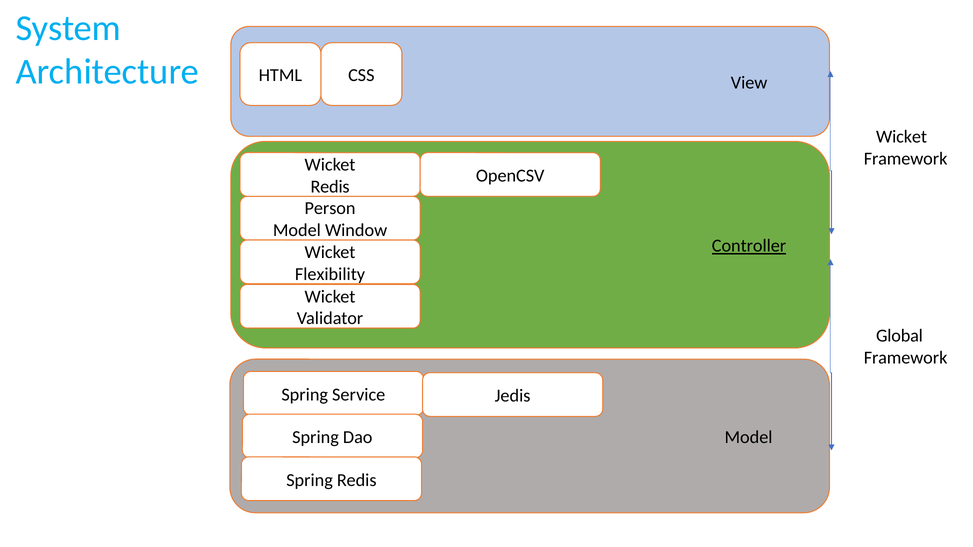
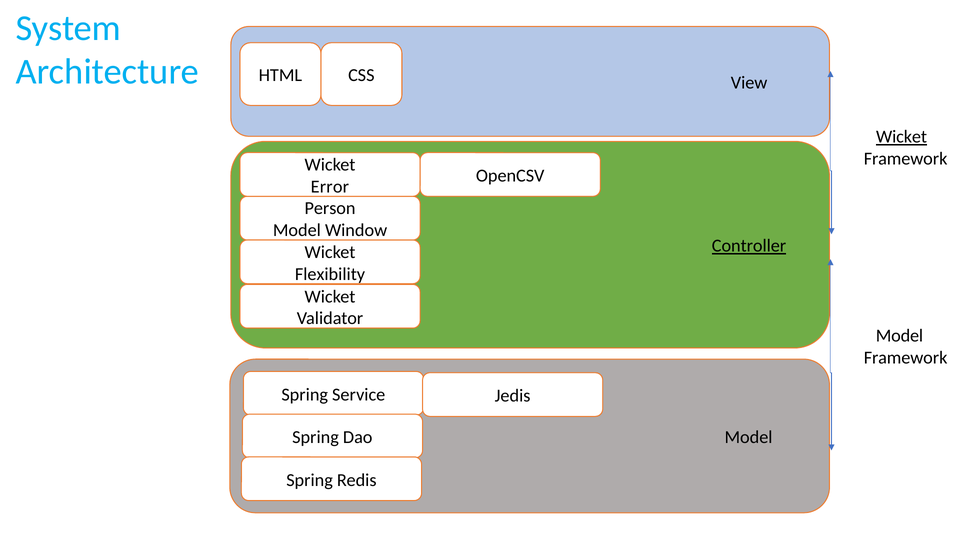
Wicket at (902, 137) underline: none -> present
Redis at (330, 187): Redis -> Error
Global at (899, 336): Global -> Model
